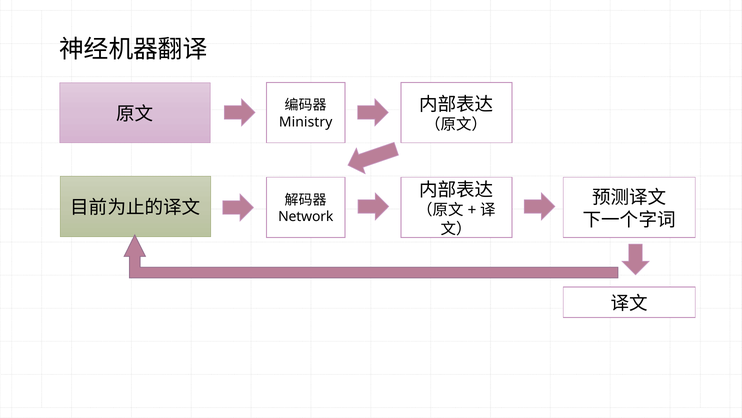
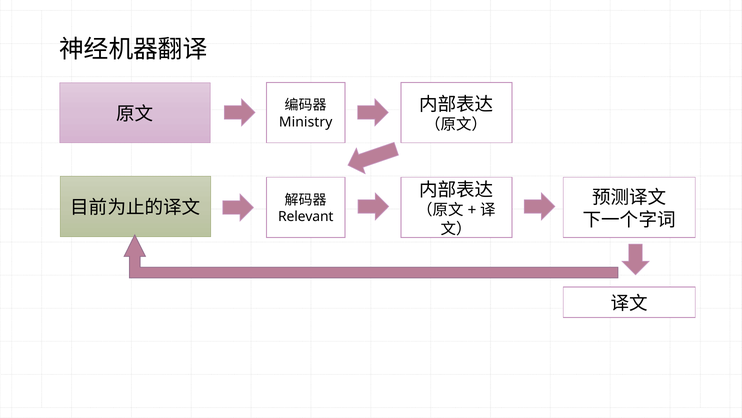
Network: Network -> Relevant
